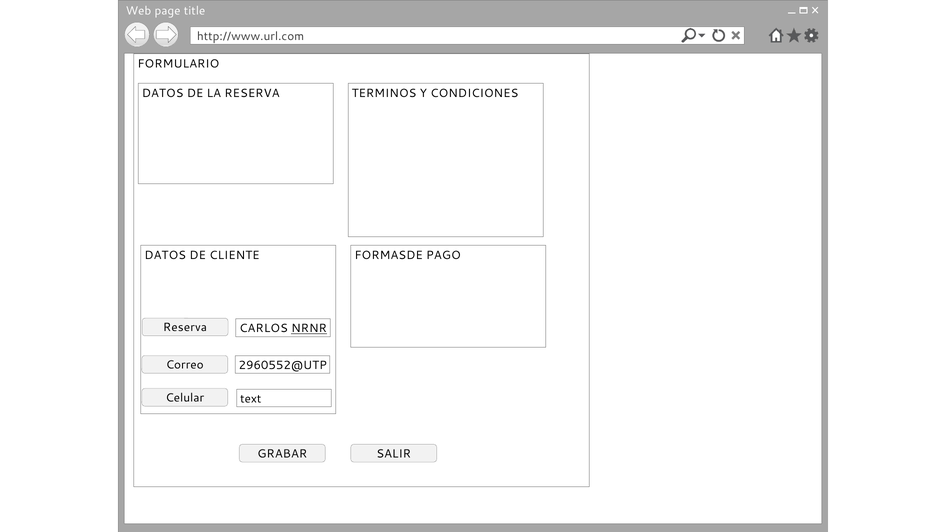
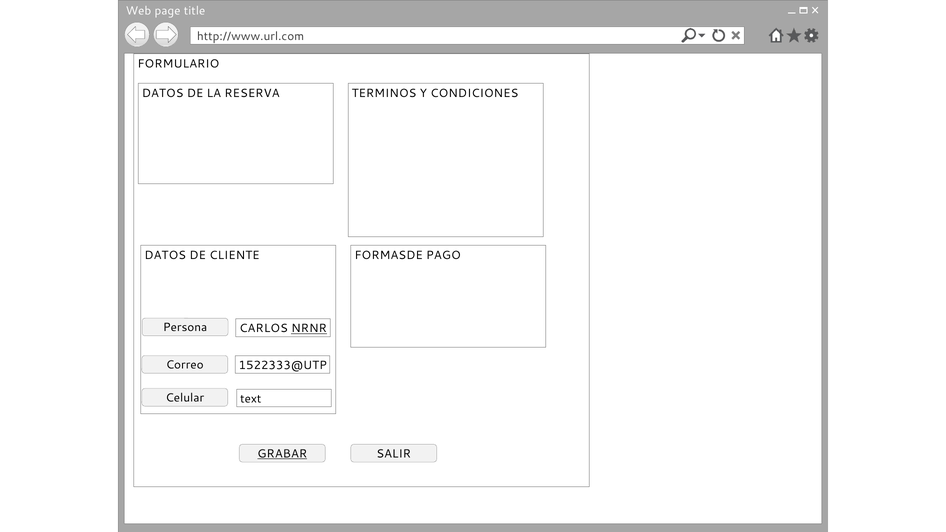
Reserva at (185, 328): Reserva -> Persona
2960552@UTP: 2960552@UTP -> 1522333@UTP
GRABAR underline: none -> present
